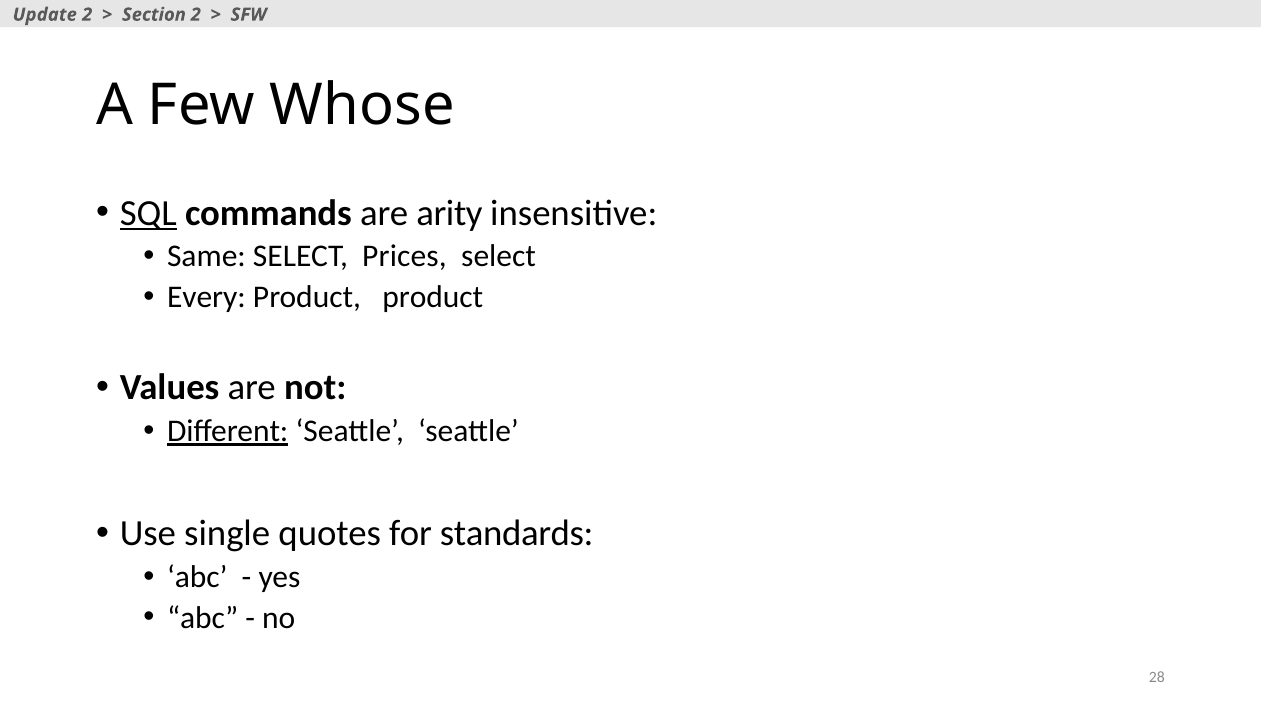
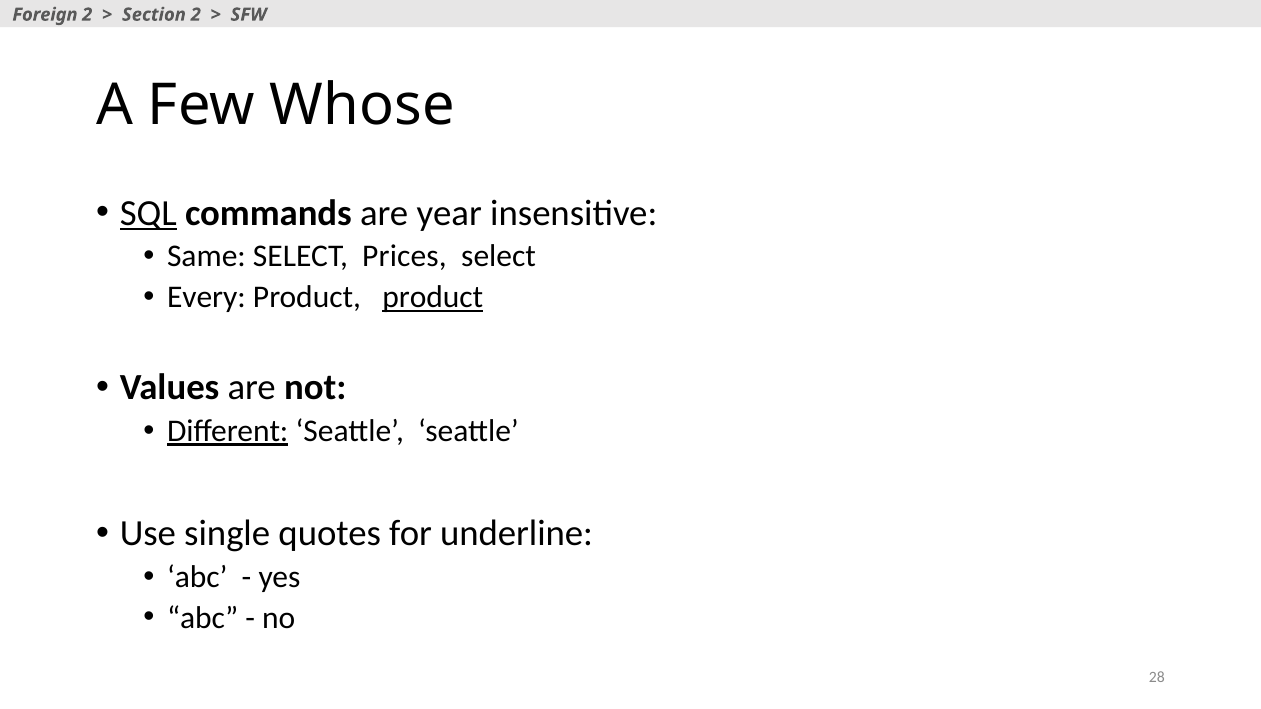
Update: Update -> Foreign
arity: arity -> year
product at (433, 297) underline: none -> present
standards: standards -> underline
